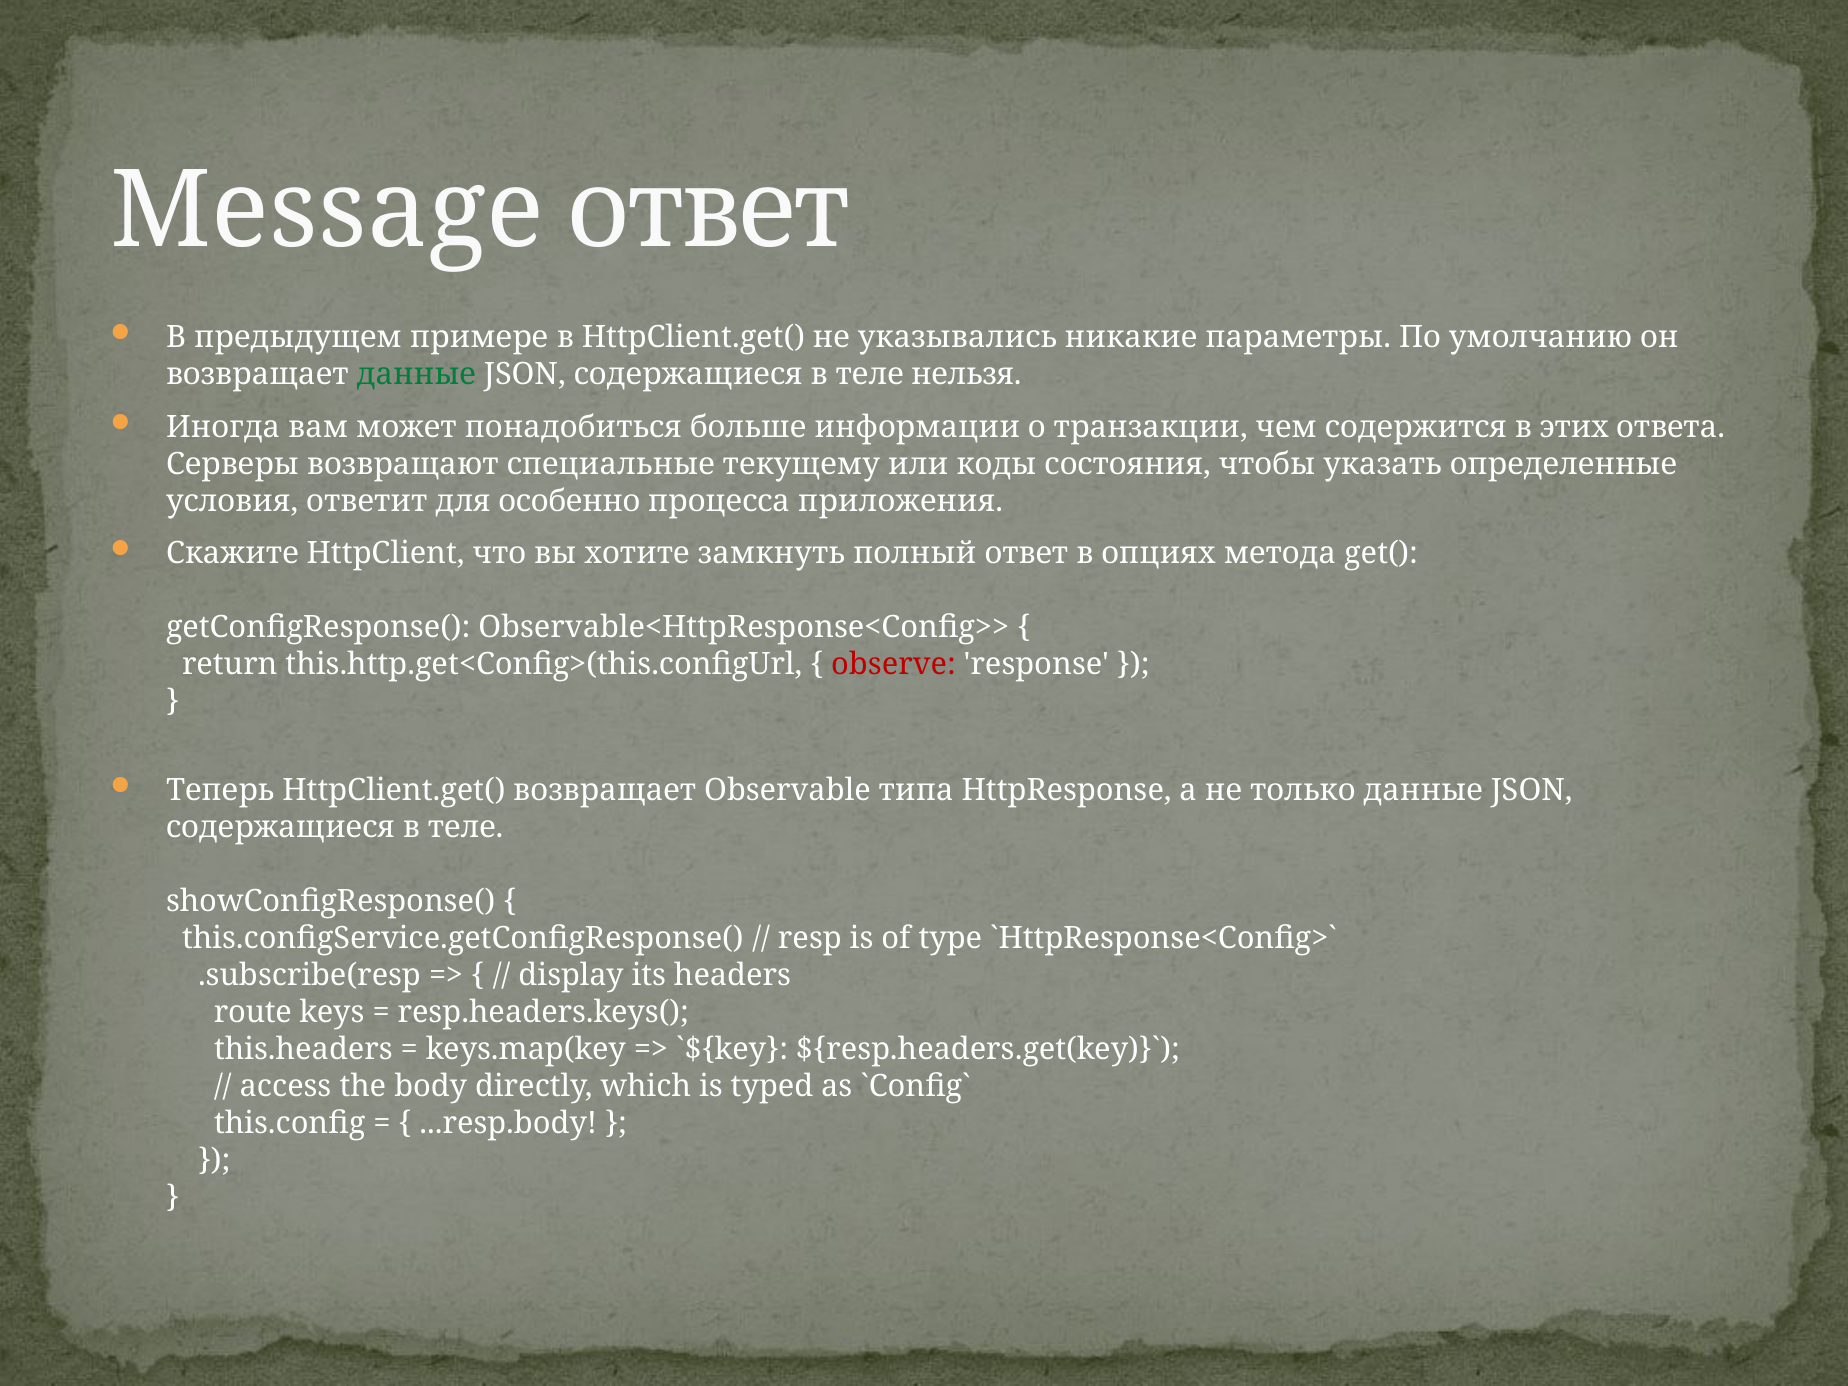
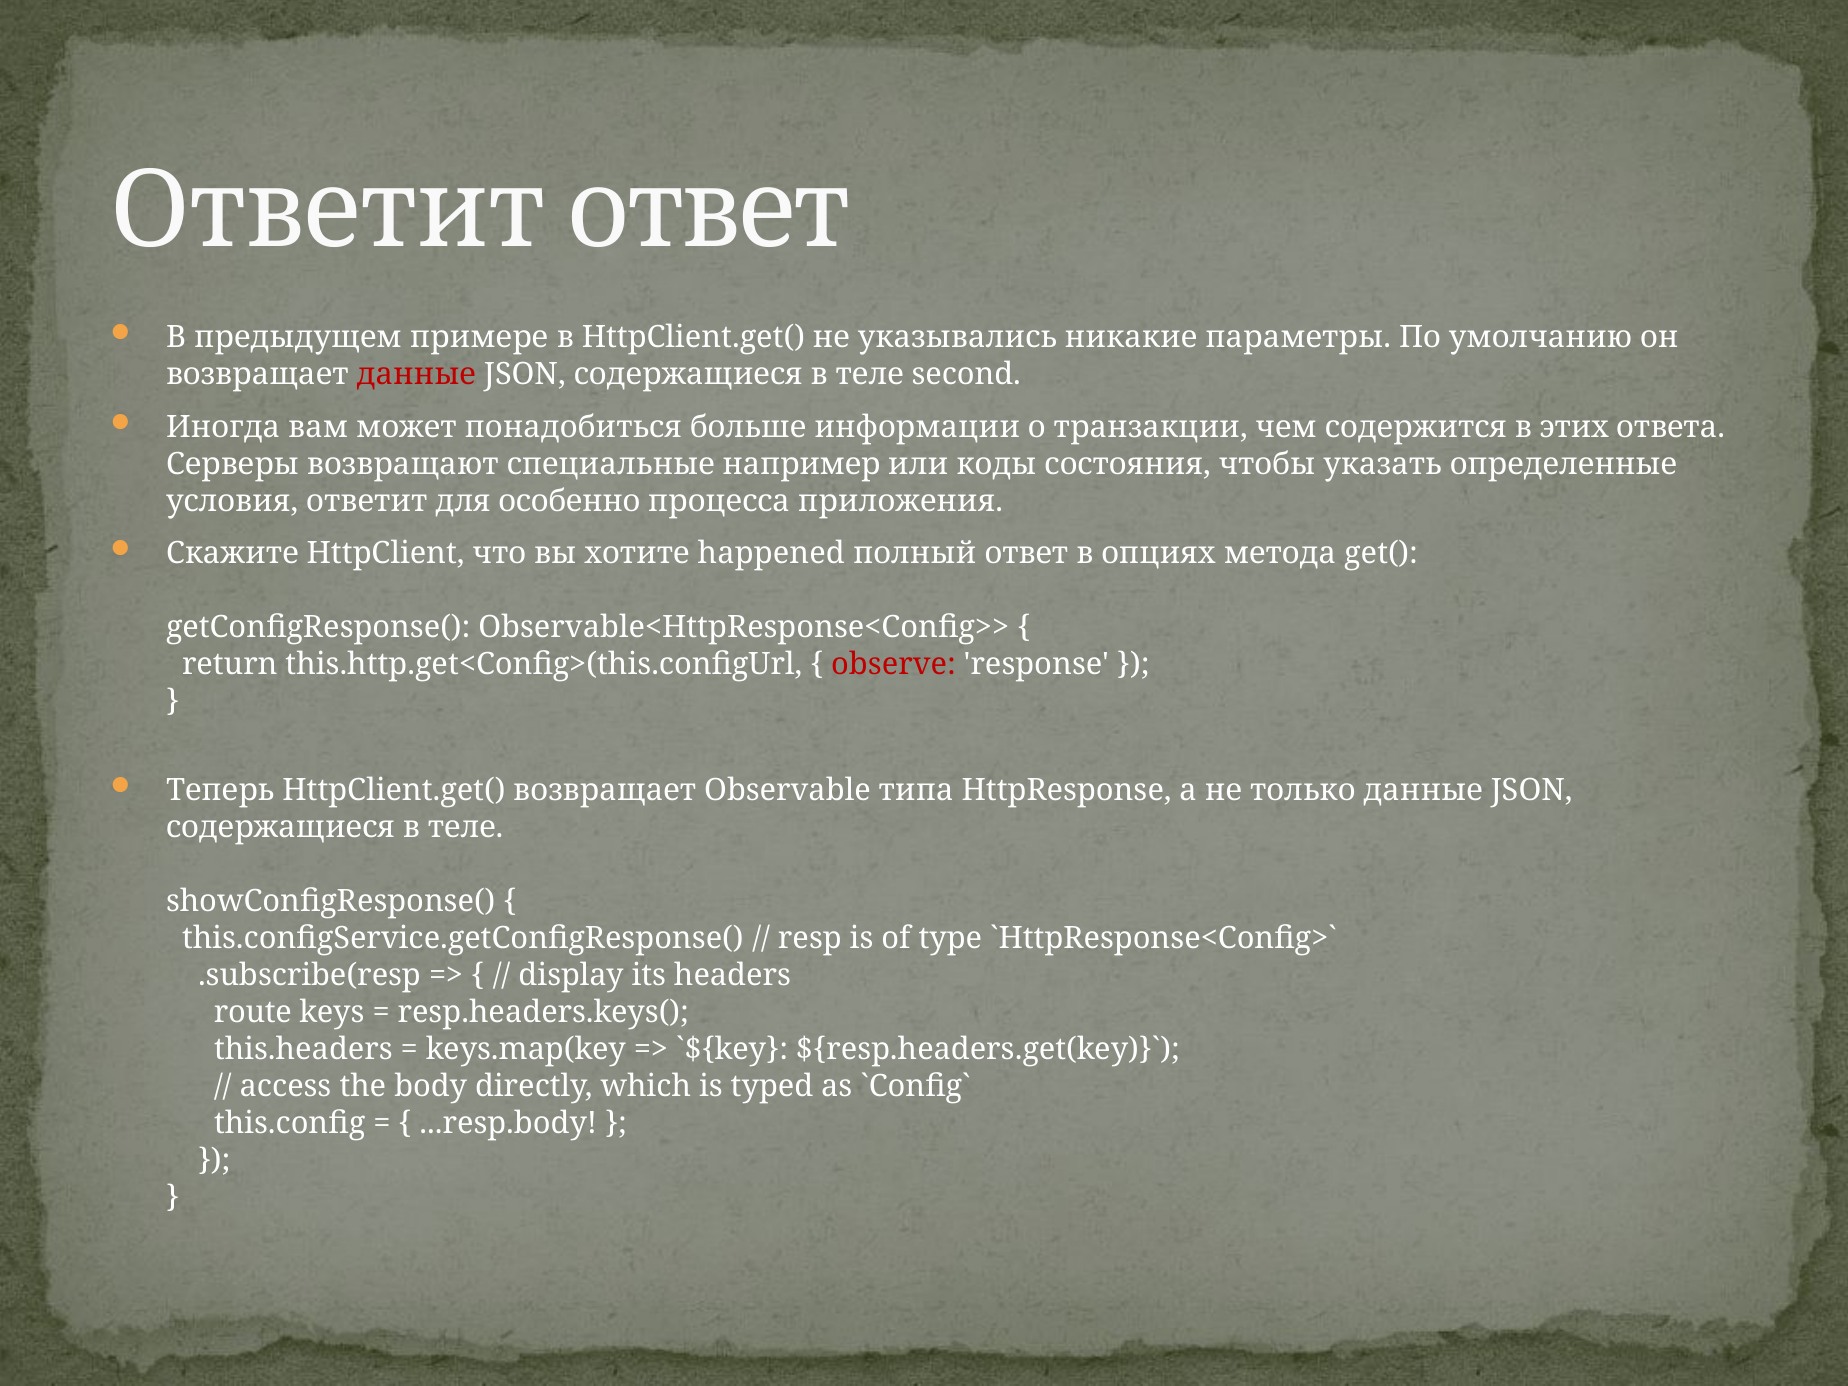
Message at (327, 211): Message -> Ответит
данные at (416, 375) colour: green -> red
нельзя: нельзя -> second
текущему: текущему -> например
замкнуть: замкнуть -> happened
